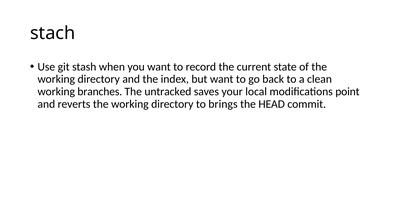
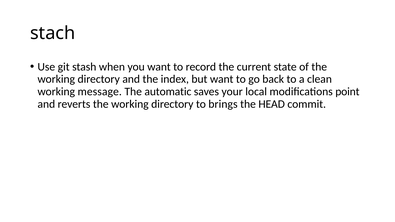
branches: branches -> message
untracked: untracked -> automatic
